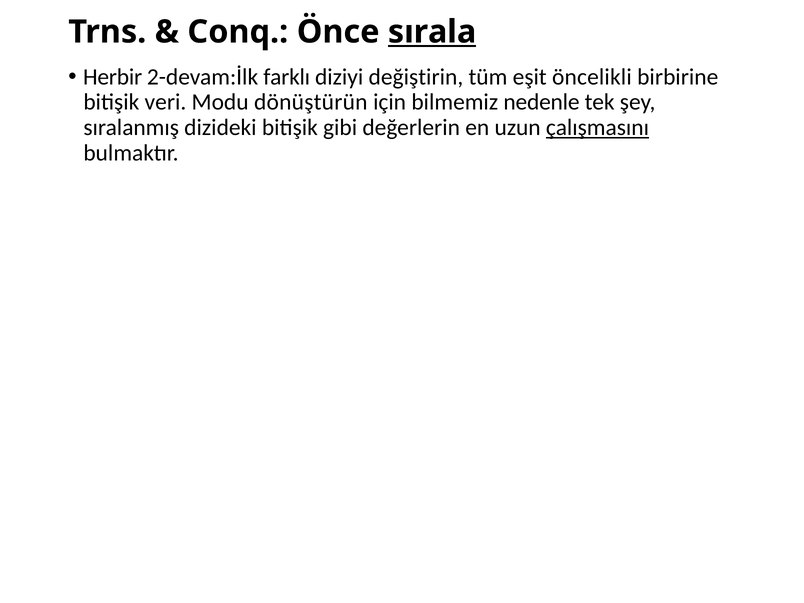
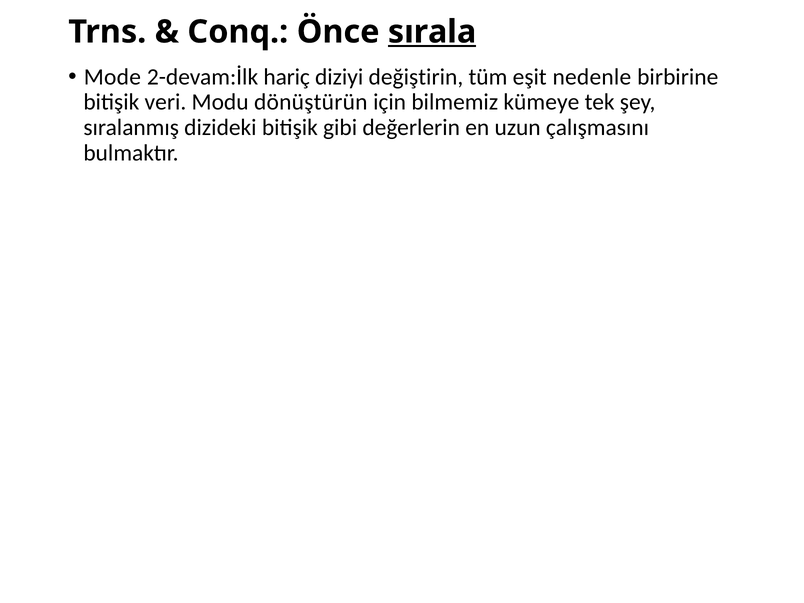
Herbir: Herbir -> Mode
farklı: farklı -> hariç
öncelikli: öncelikli -> nedenle
nedenle: nedenle -> kümeye
çalışmasını underline: present -> none
